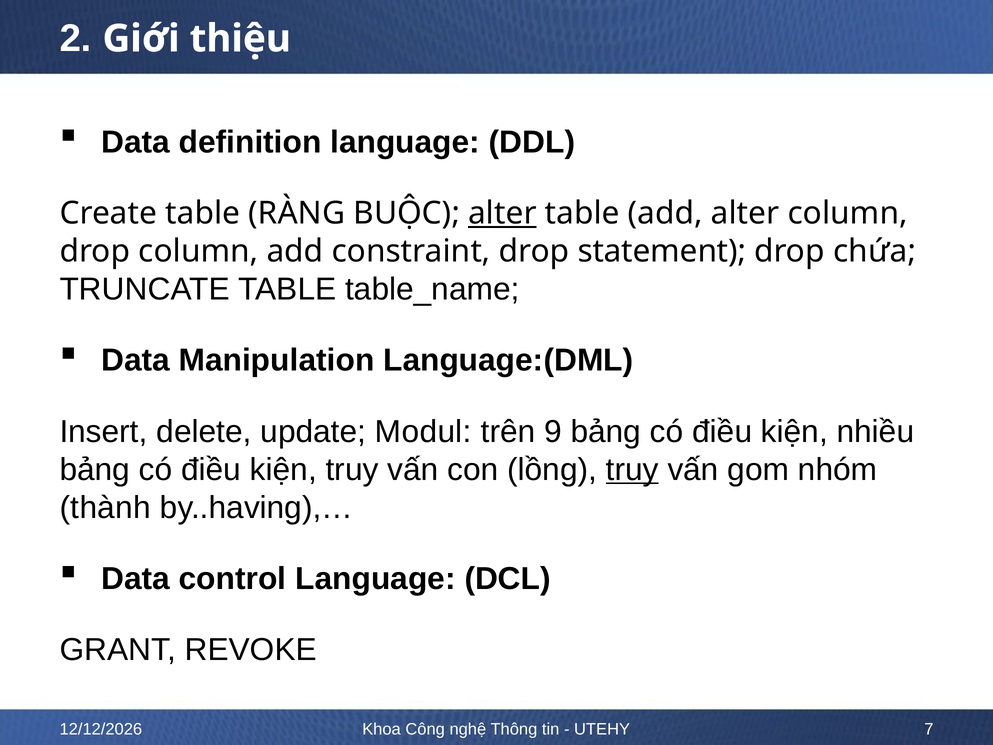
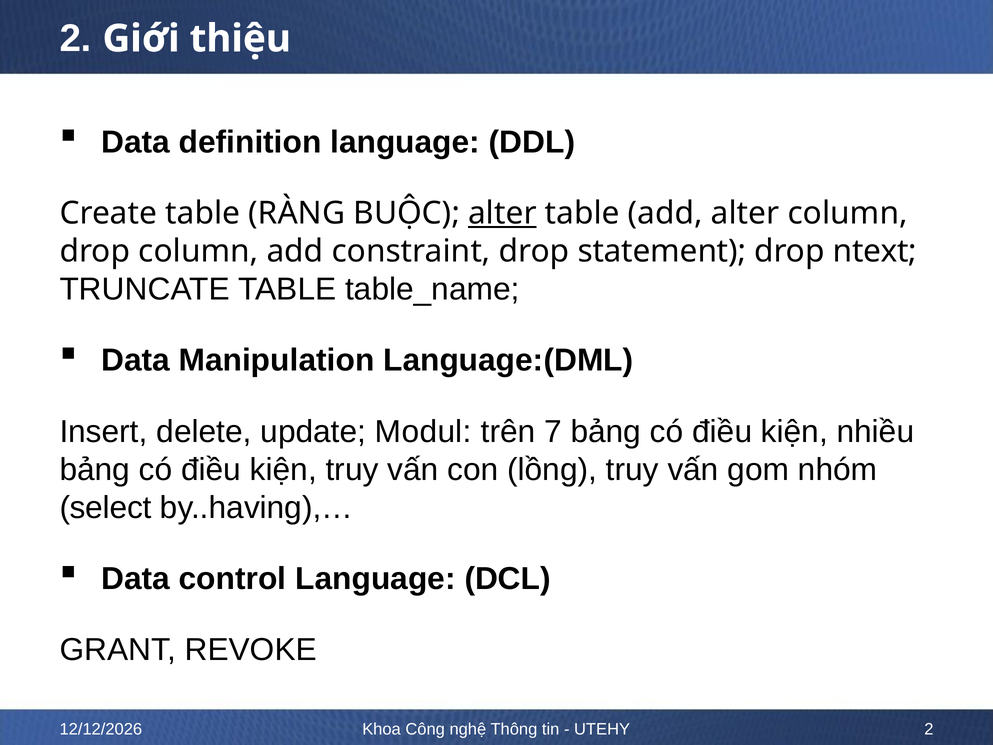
chứa: chứa -> ntext
9: 9 -> 7
truy at (632, 469) underline: present -> none
thành: thành -> select
UTEHY 7: 7 -> 2
